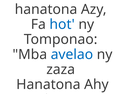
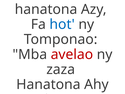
avelao colour: blue -> red
